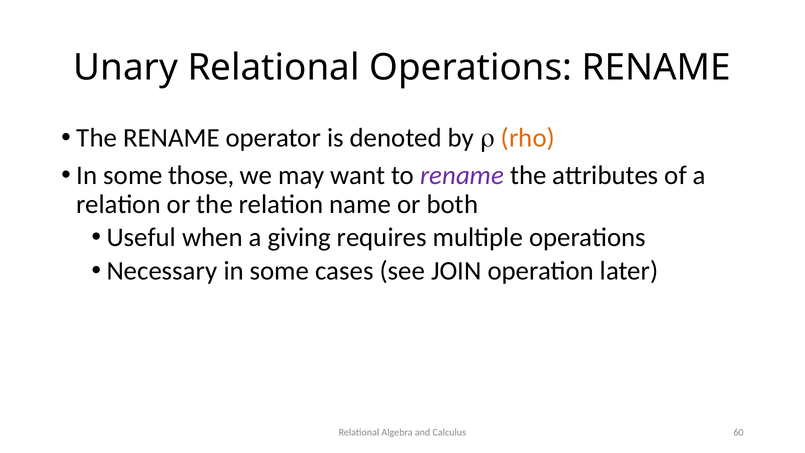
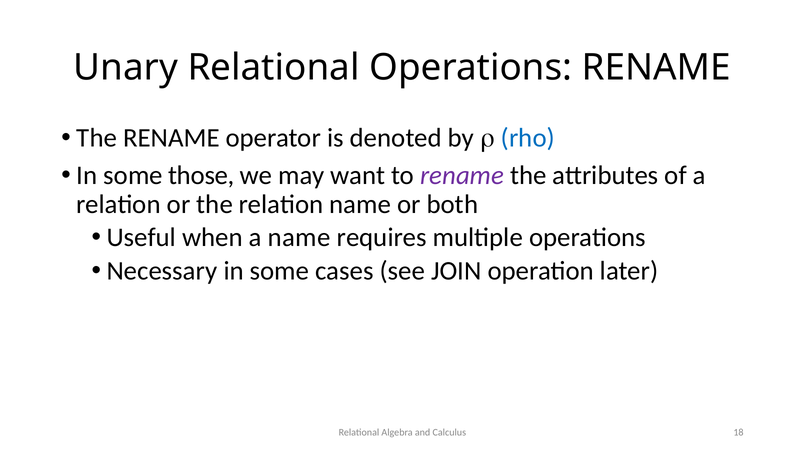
rho colour: orange -> blue
a giving: giving -> name
60: 60 -> 18
